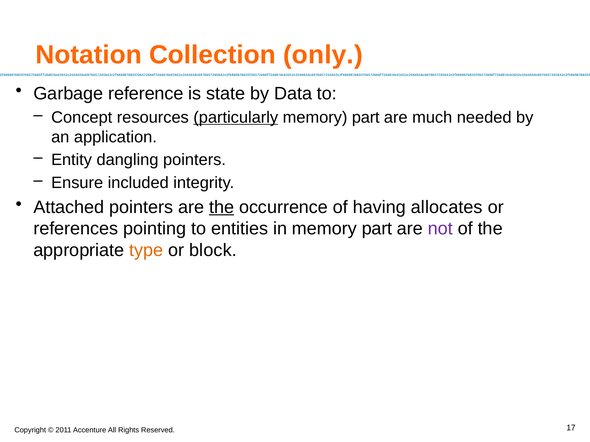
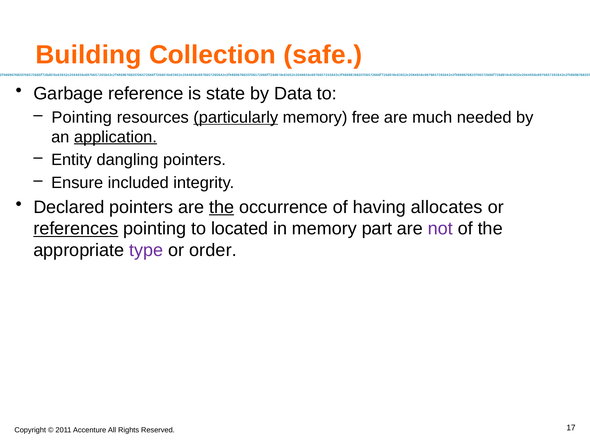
Notation: Notation -> Building
only: only -> safe
Concept at (82, 117): Concept -> Pointing
part at (366, 117): part -> free
application underline: none -> present
Attached: Attached -> Declared
references underline: none -> present
entities: entities -> located
type colour: orange -> purple
block: block -> order
